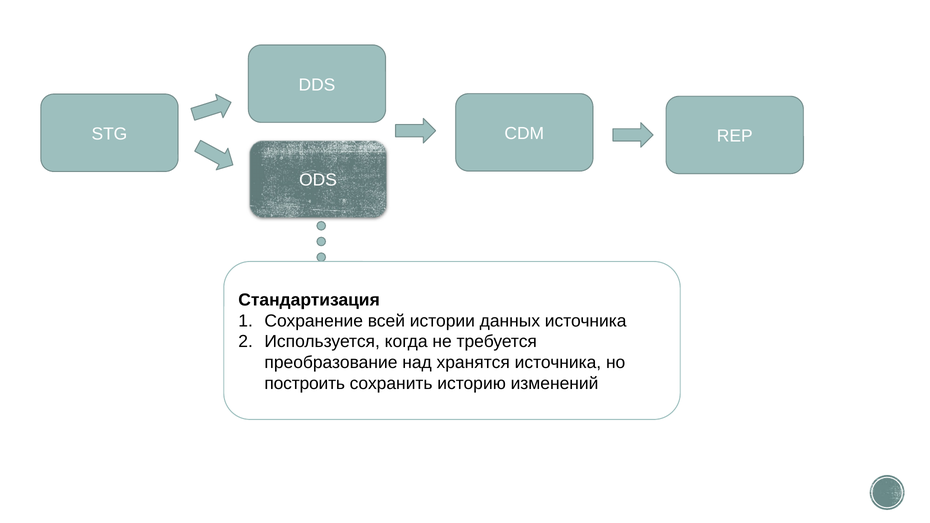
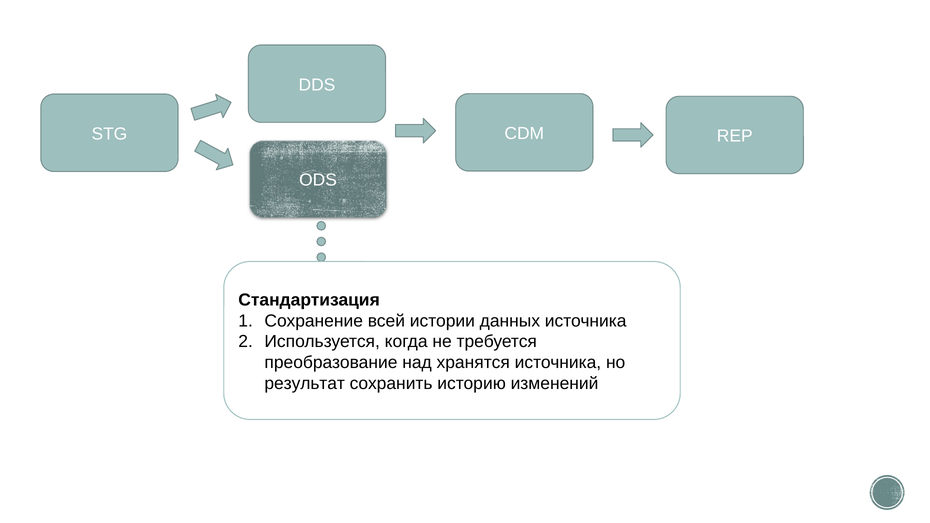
построить: построить -> результат
